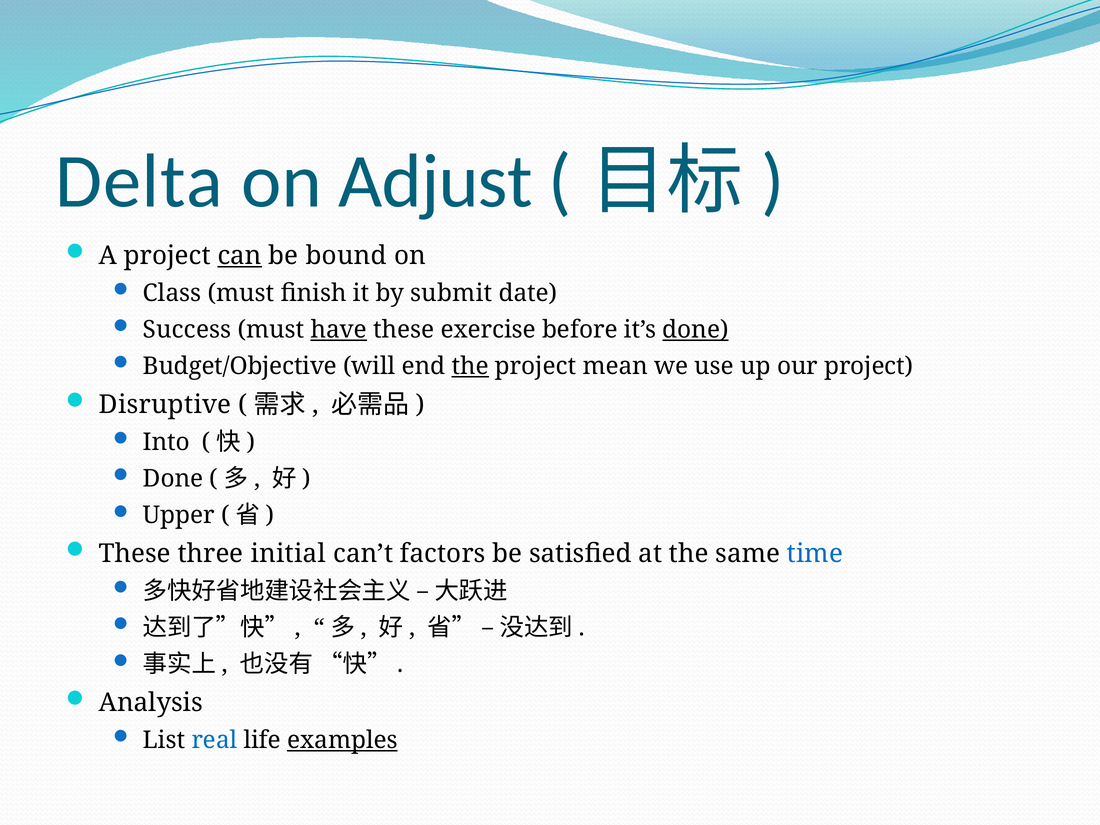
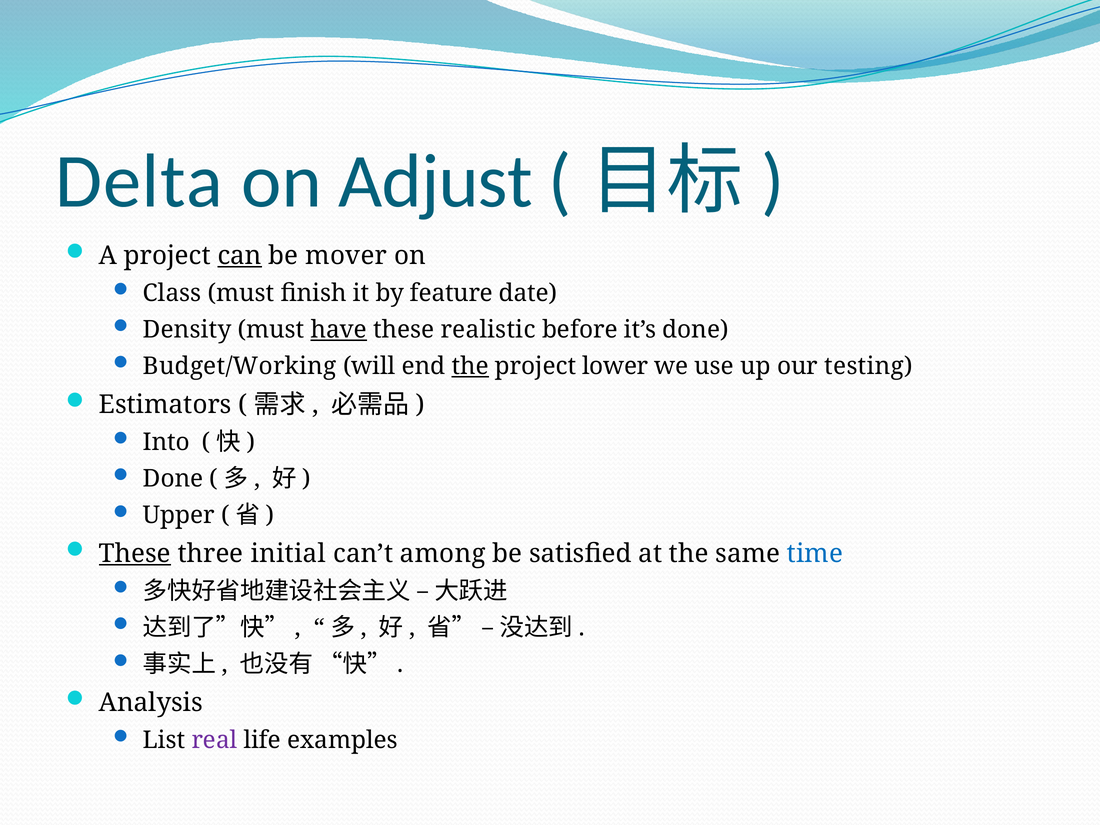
bound: bound -> mover
submit: submit -> feature
Success: Success -> Density
exercise: exercise -> realistic
done at (696, 330) underline: present -> none
Budget/Objective: Budget/Objective -> Budget/Working
mean: mean -> lower
our project: project -> testing
Disruptive: Disruptive -> Estimators
These at (135, 554) underline: none -> present
factors: factors -> among
real colour: blue -> purple
examples underline: present -> none
